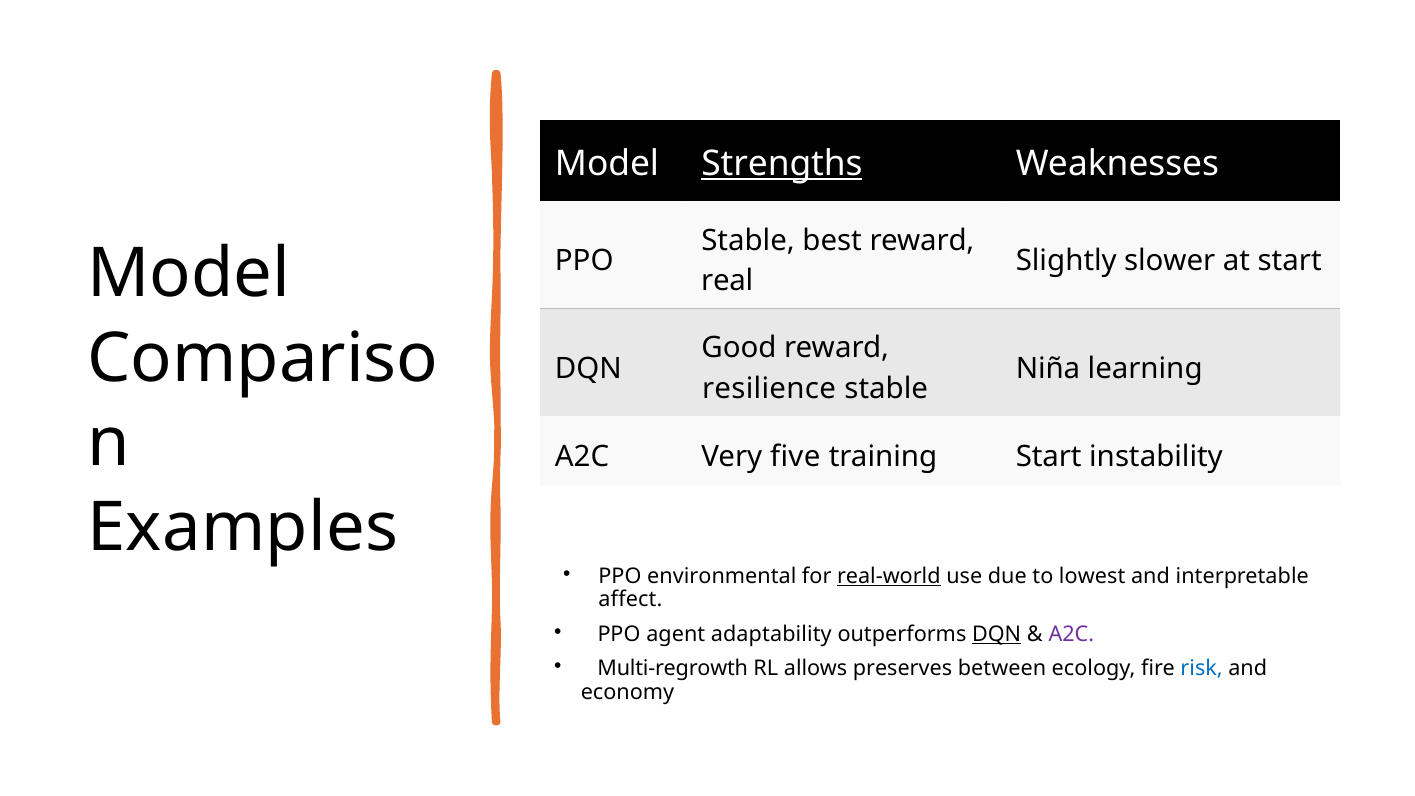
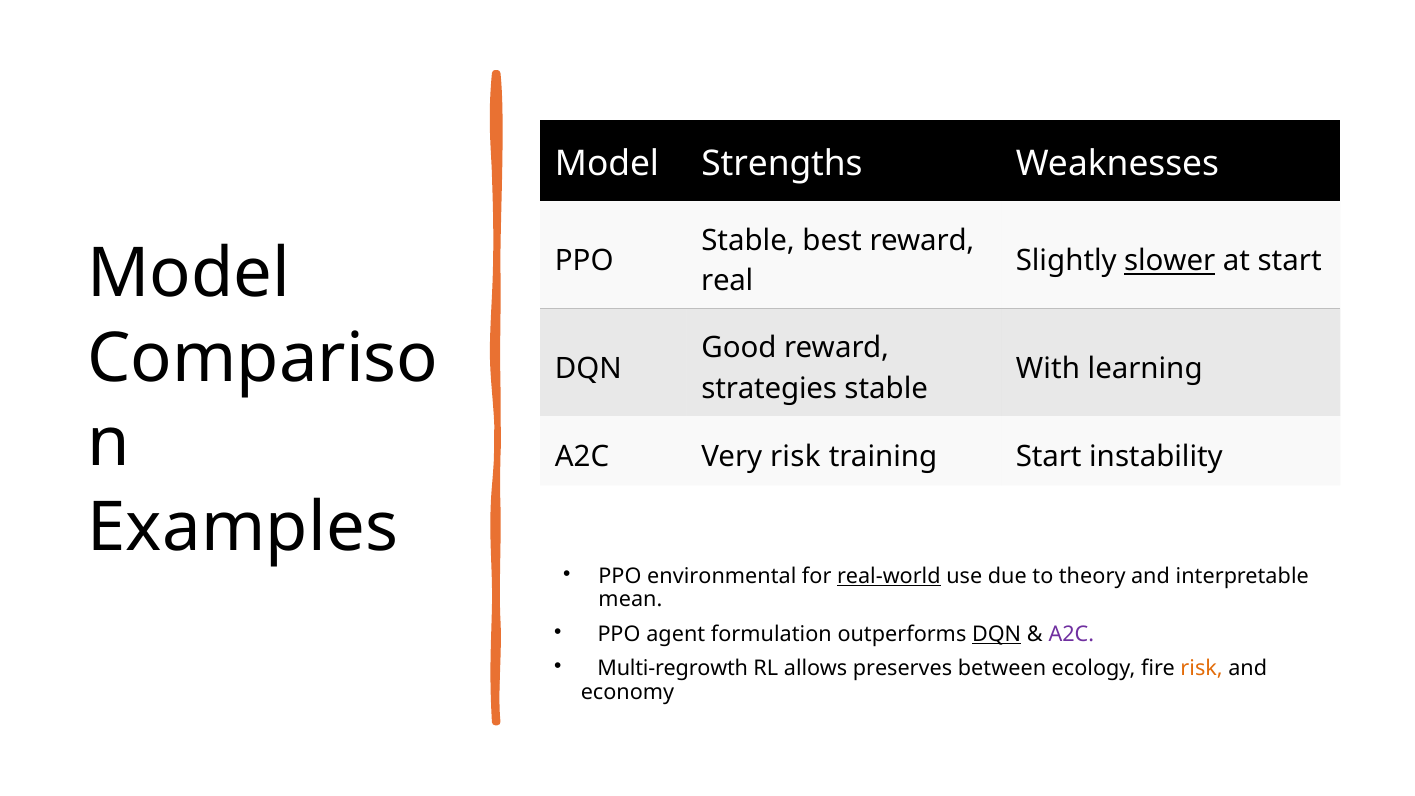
Strengths underline: present -> none
slower underline: none -> present
Niña: Niña -> With
resilience: resilience -> strategies
Very five: five -> risk
lowest: lowest -> theory
affect: affect -> mean
adaptability: adaptability -> formulation
risk at (1202, 669) colour: blue -> orange
